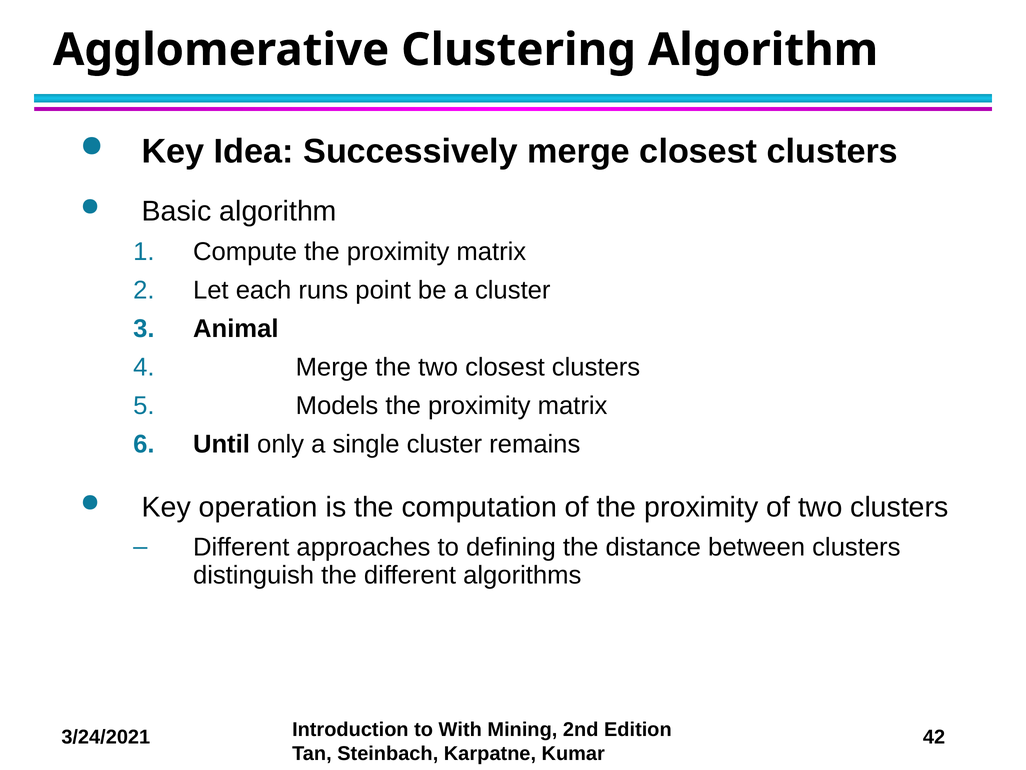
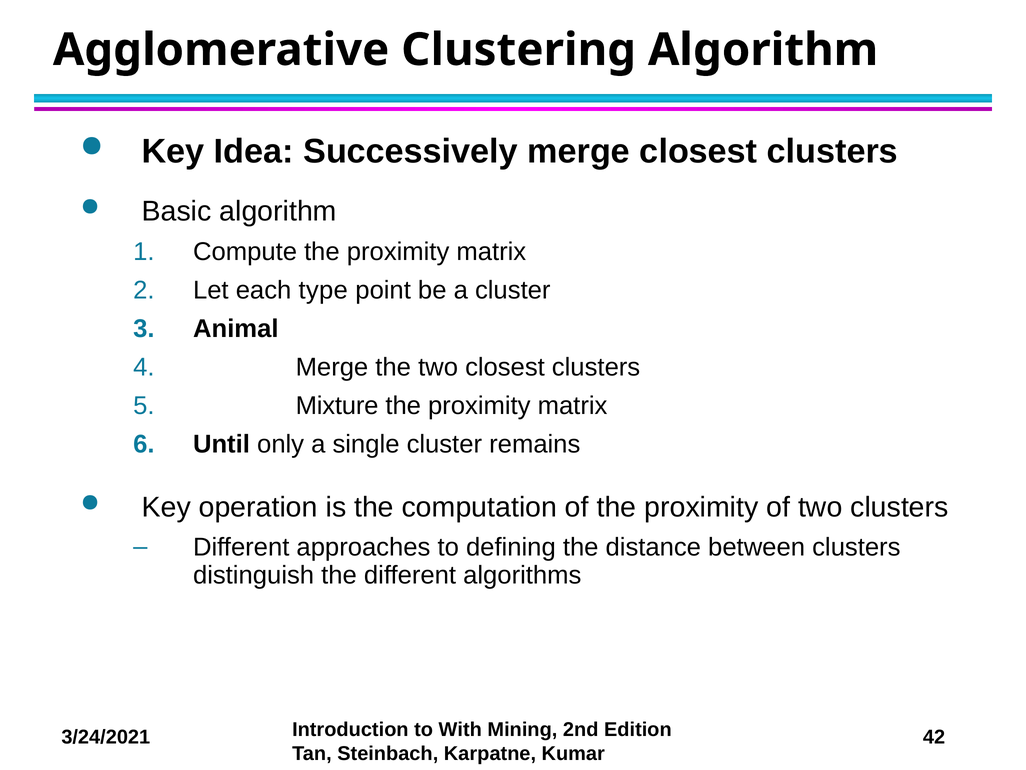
runs: runs -> type
Models: Models -> Mixture
